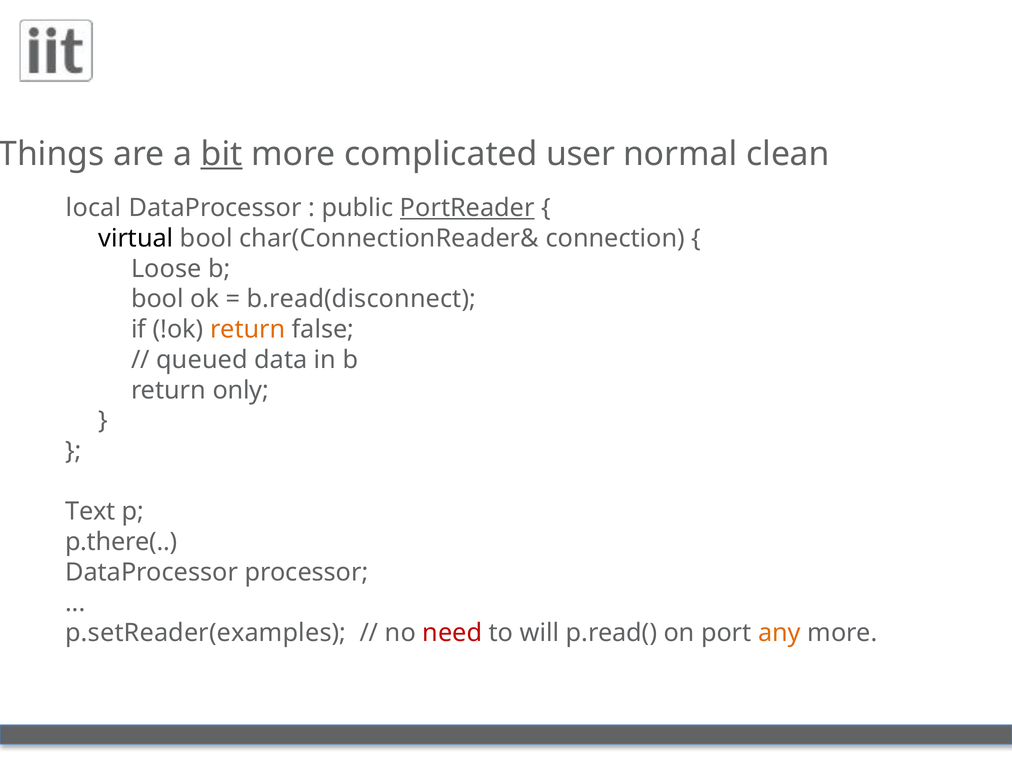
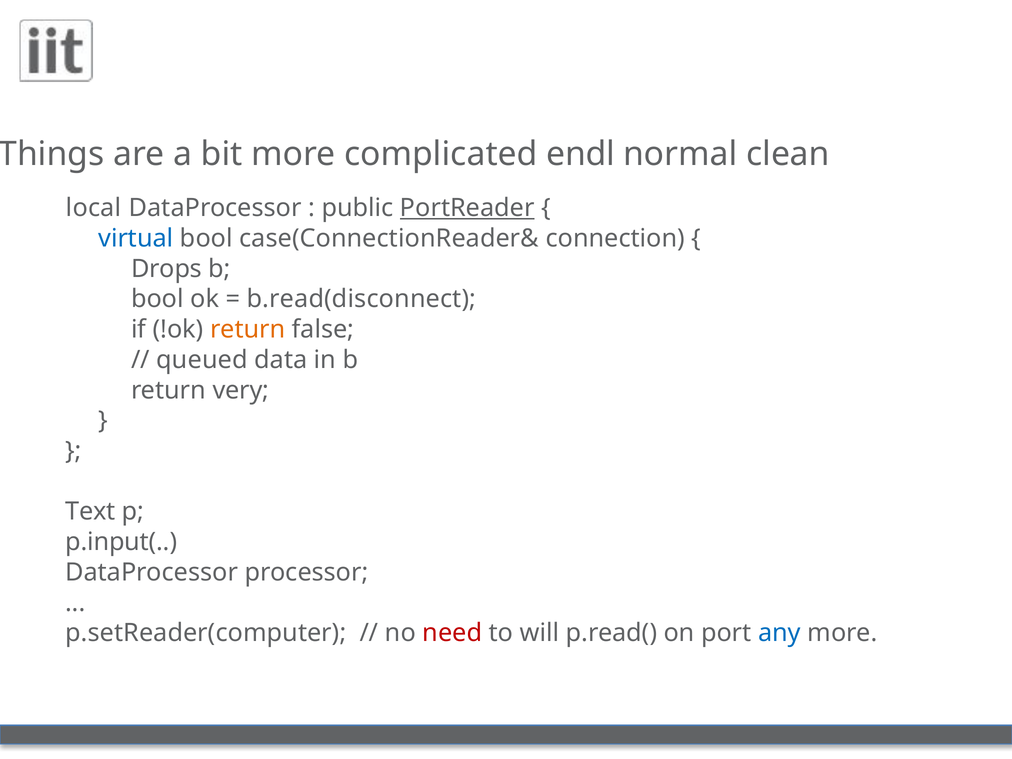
bit underline: present -> none
user: user -> endl
virtual colour: black -> blue
char(ConnectionReader&: char(ConnectionReader& -> case(ConnectionReader&
Loose: Loose -> Drops
only: only -> very
p.there(: p.there( -> p.input(
p.setReader(examples: p.setReader(examples -> p.setReader(computer
any colour: orange -> blue
